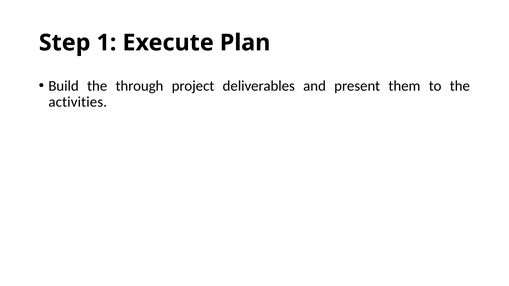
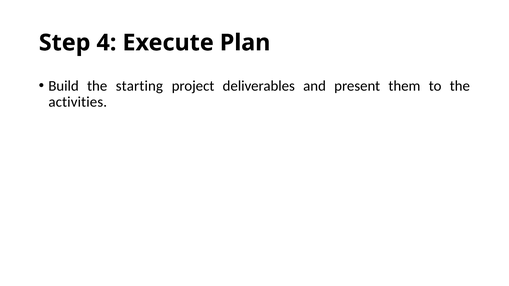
1: 1 -> 4
through: through -> starting
